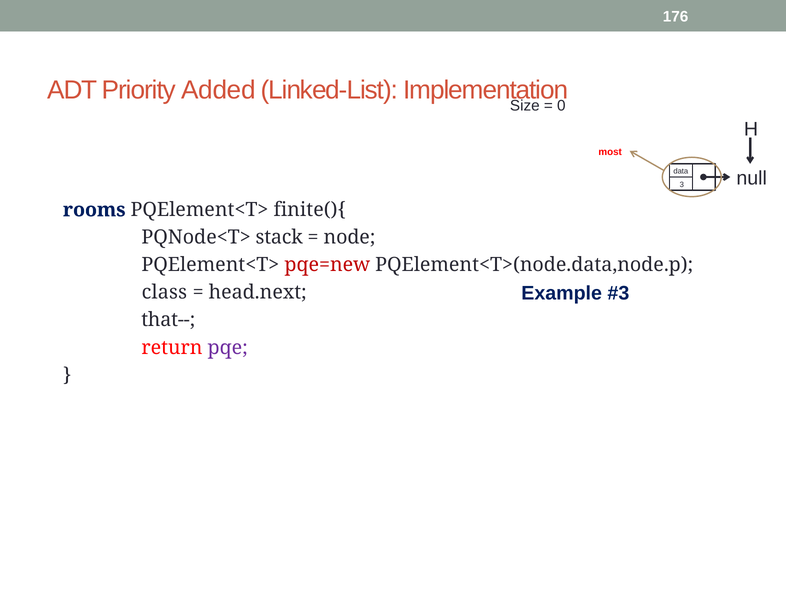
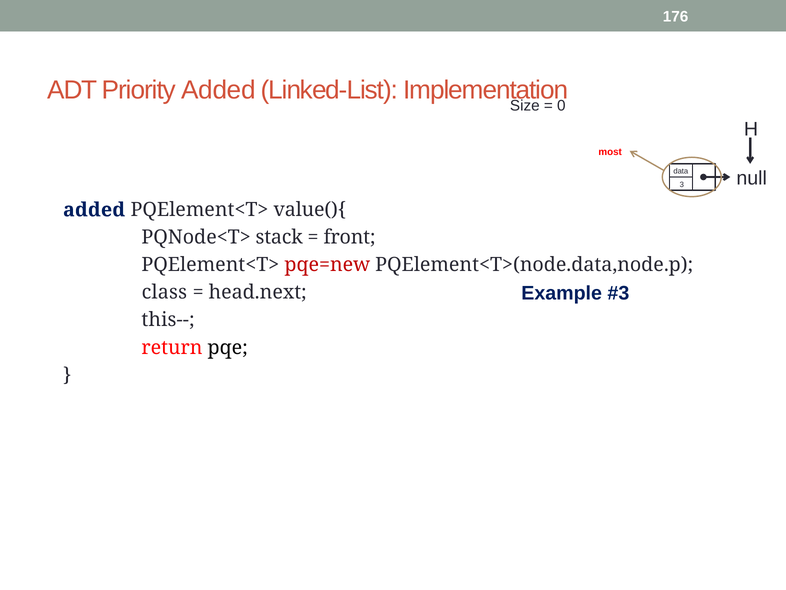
rooms at (94, 210): rooms -> added
finite(){: finite(){ -> value(){
node: node -> front
that--: that-- -> this--
pqe colour: purple -> black
